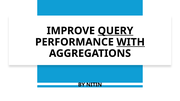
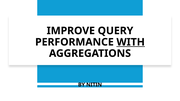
QUERY underline: present -> none
